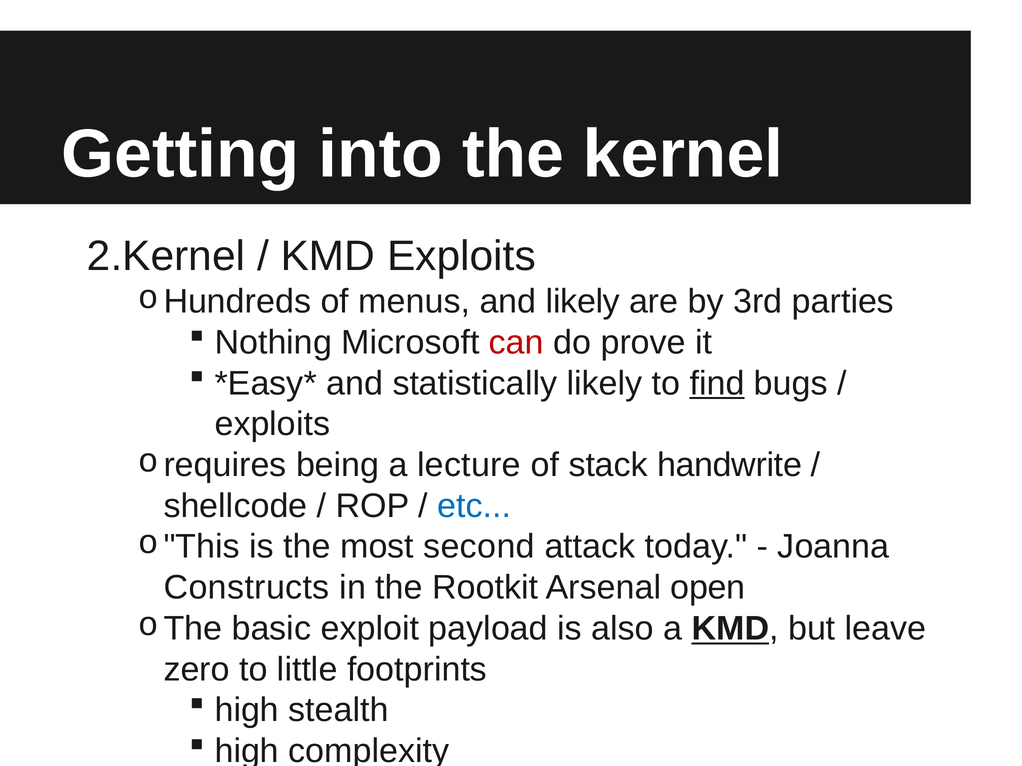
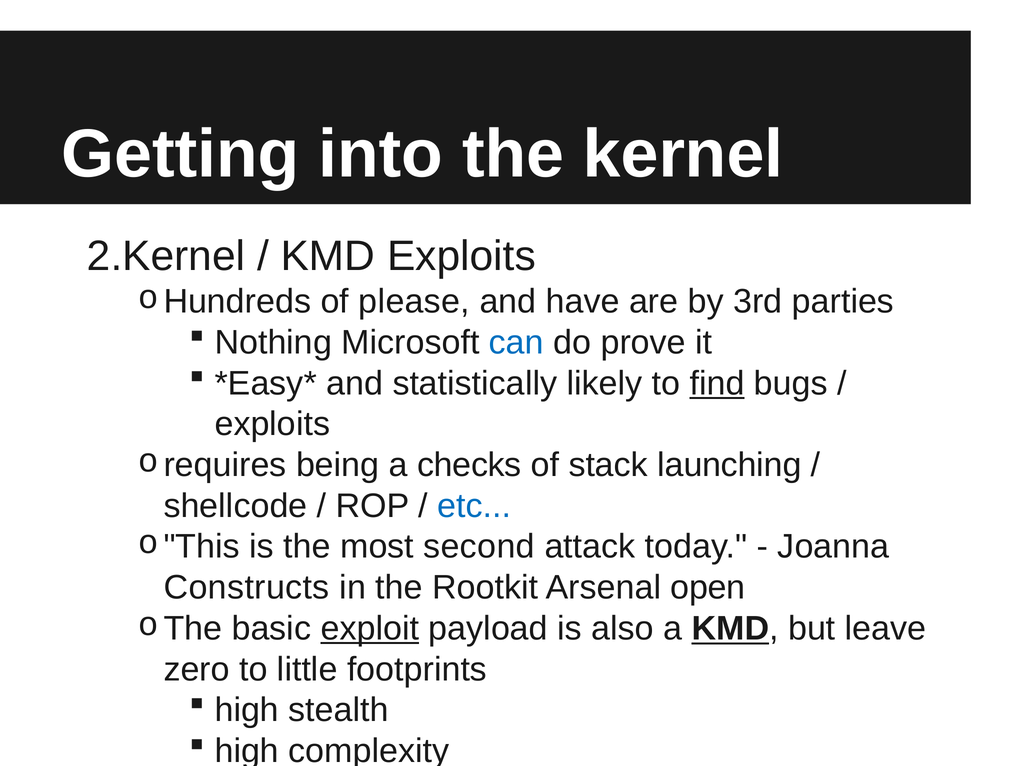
menus: menus -> please
and likely: likely -> have
can colour: red -> blue
lecture: lecture -> checks
handwrite: handwrite -> launching
exploit underline: none -> present
